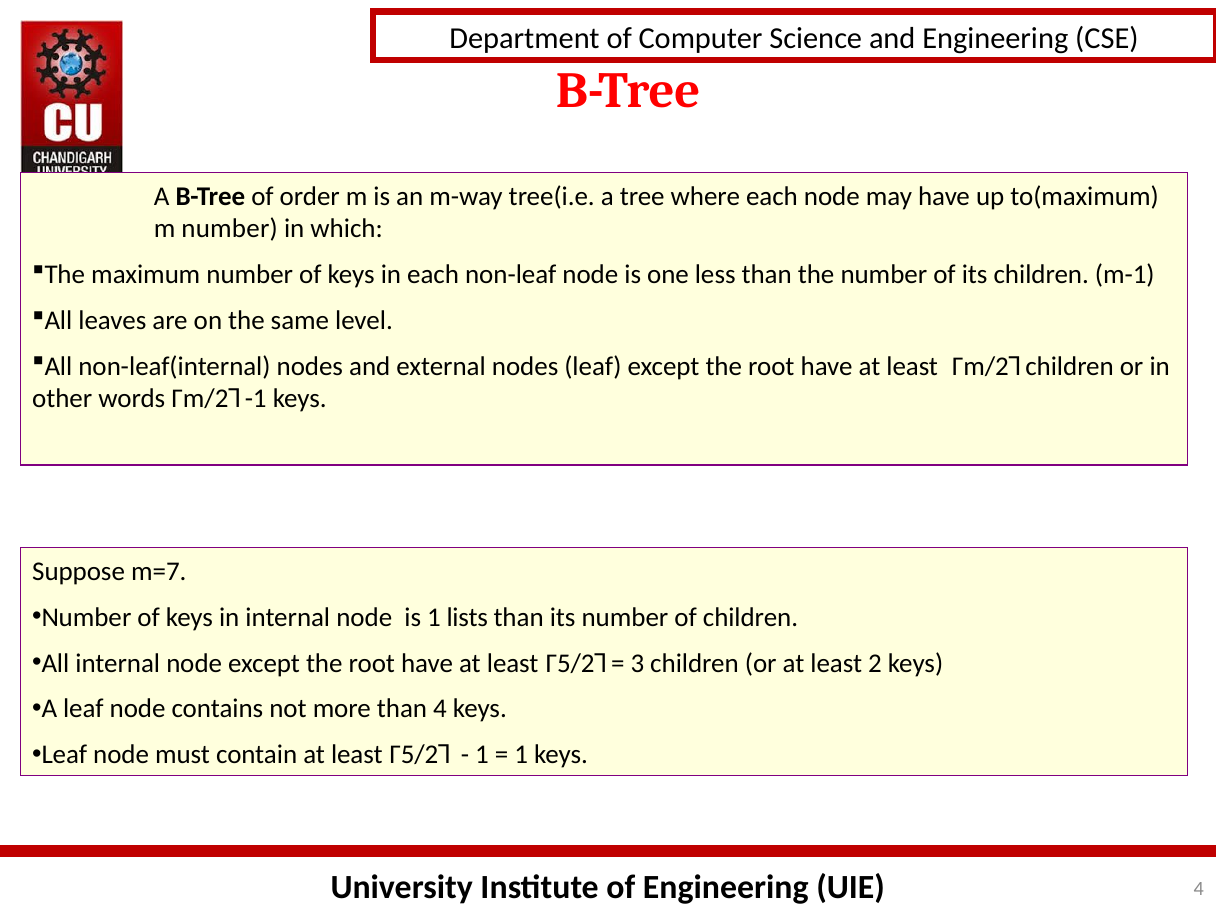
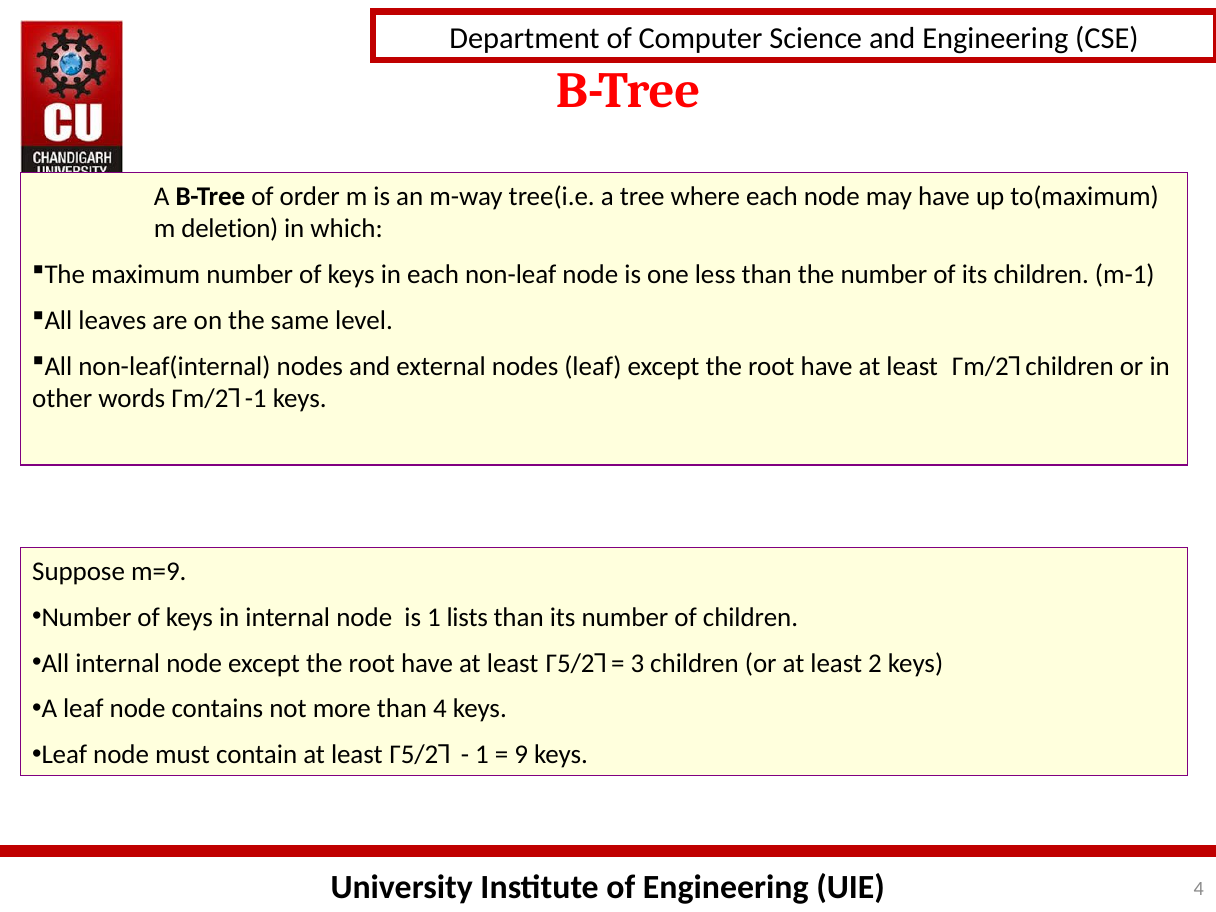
m number: number -> deletion
m=7: m=7 -> m=9
1 at (521, 755): 1 -> 9
